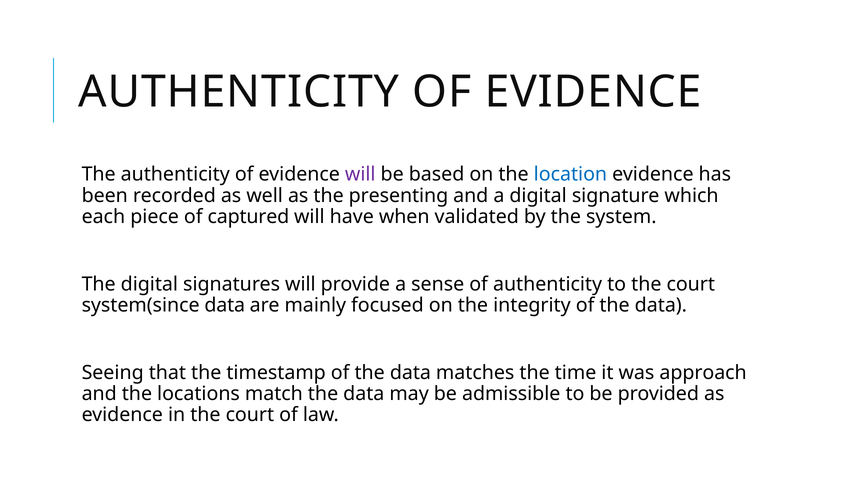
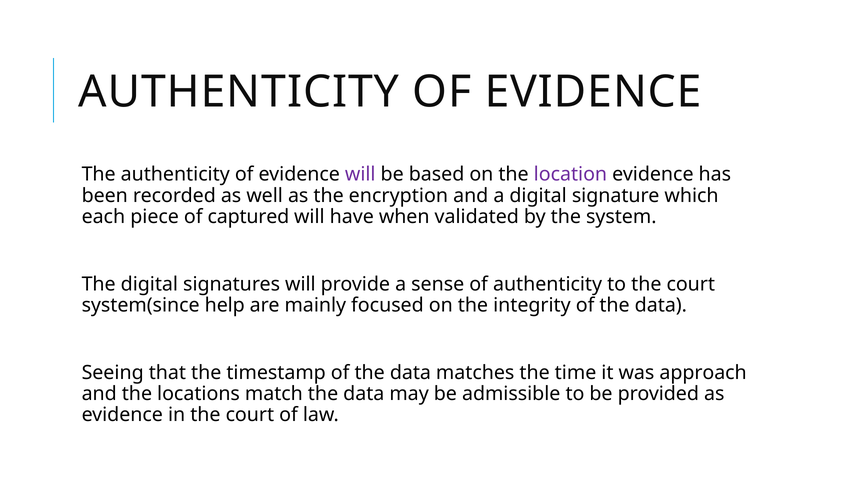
location colour: blue -> purple
presenting: presenting -> encryption
system(since data: data -> help
